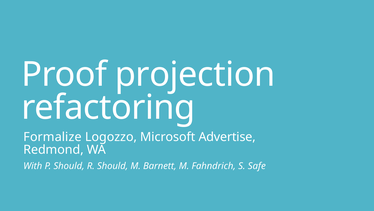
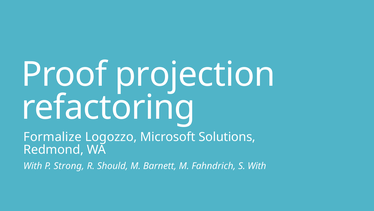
Advertise: Advertise -> Solutions
P Should: Should -> Strong
S Safe: Safe -> With
